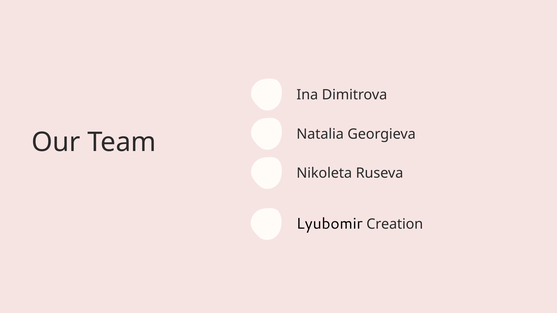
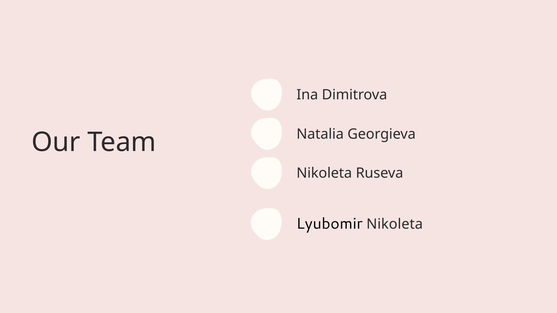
Lyubomir Creation: Creation -> Nikoleta
